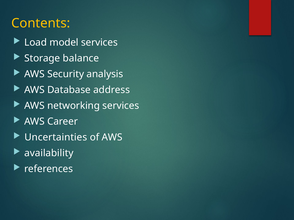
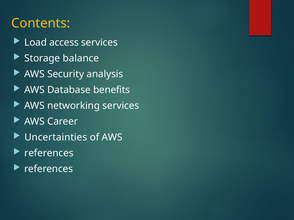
model: model -> access
address: address -> benefits
availability at (49, 153): availability -> references
